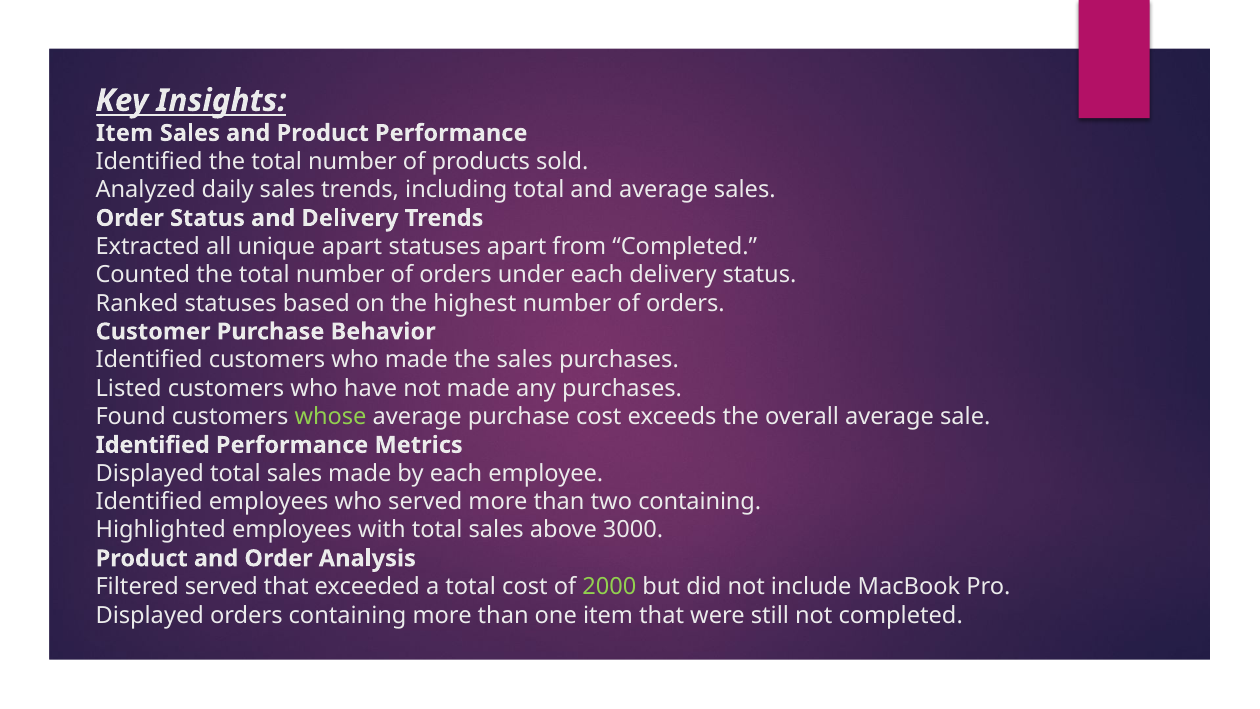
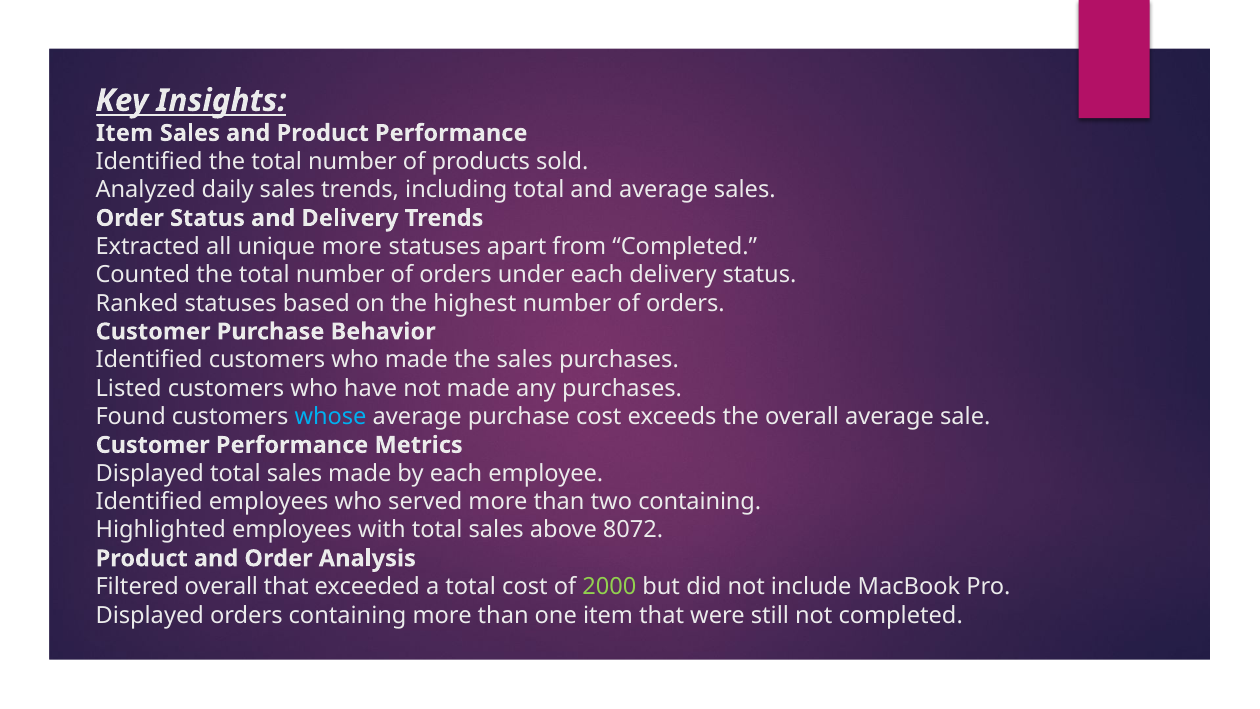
unique apart: apart -> more
whose colour: light green -> light blue
Identified at (153, 445): Identified -> Customer
3000: 3000 -> 8072
Filtered served: served -> overall
